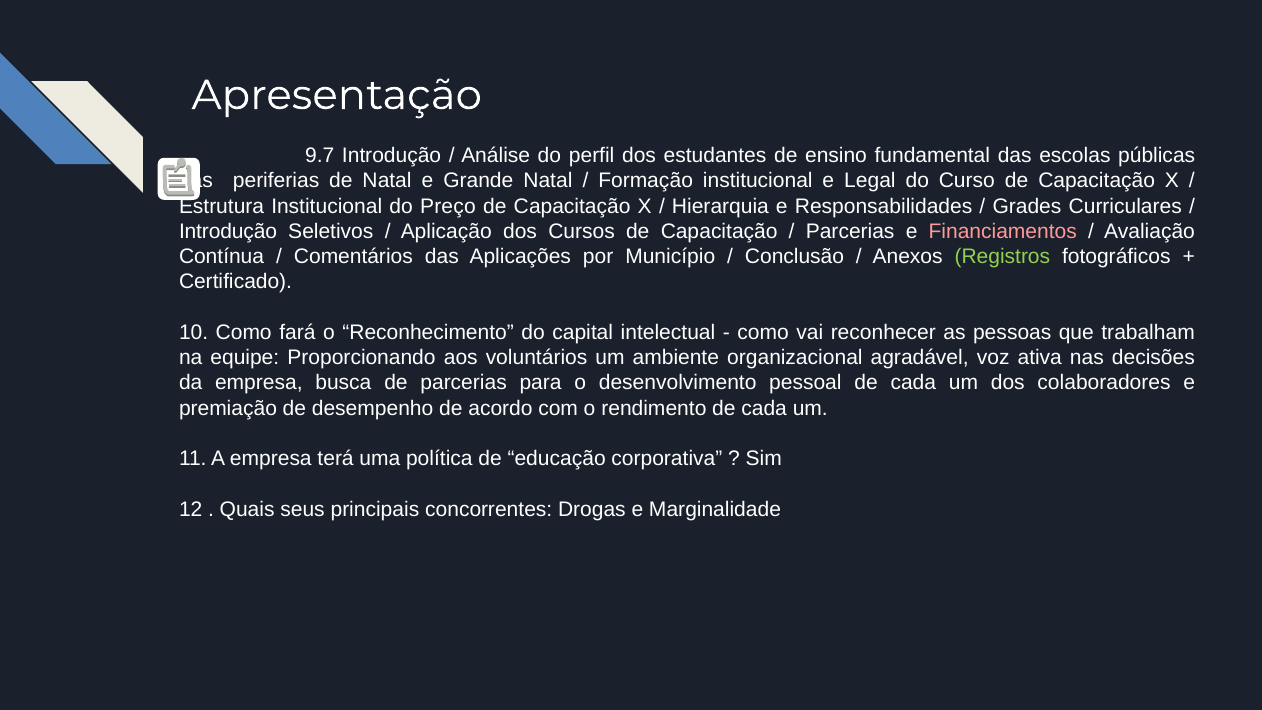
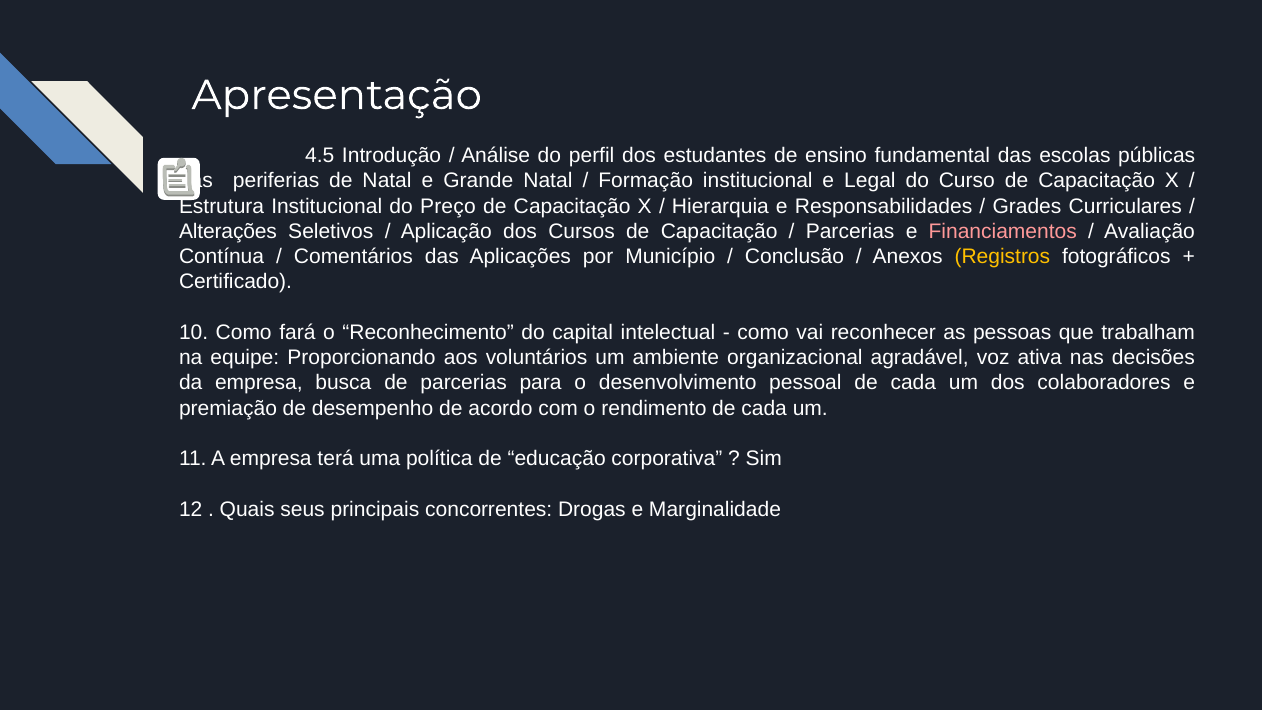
9.7: 9.7 -> 4.5
Introdução at (228, 231): Introdução -> Alterações
Registros colour: light green -> yellow
